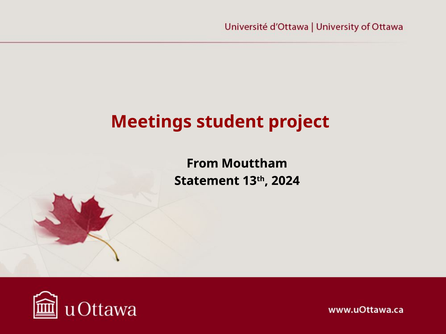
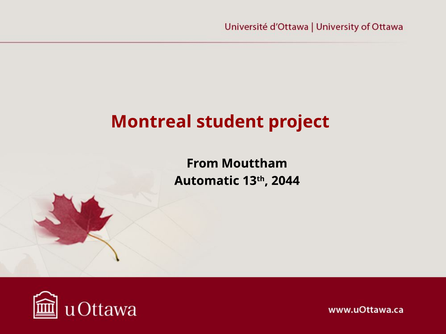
Meetings: Meetings -> Montreal
Statement: Statement -> Automatic
2024: 2024 -> 2044
